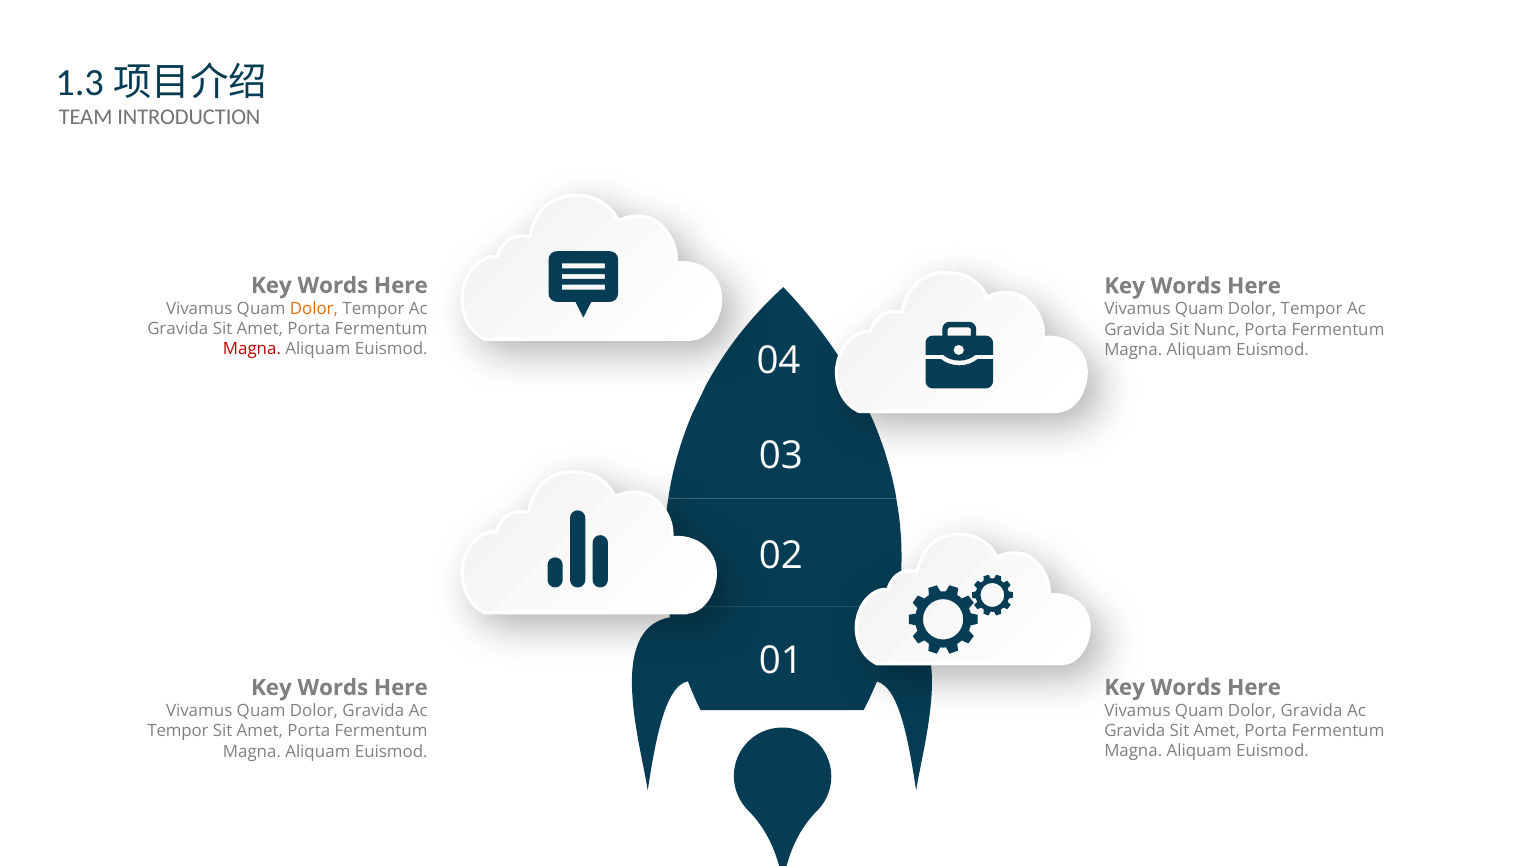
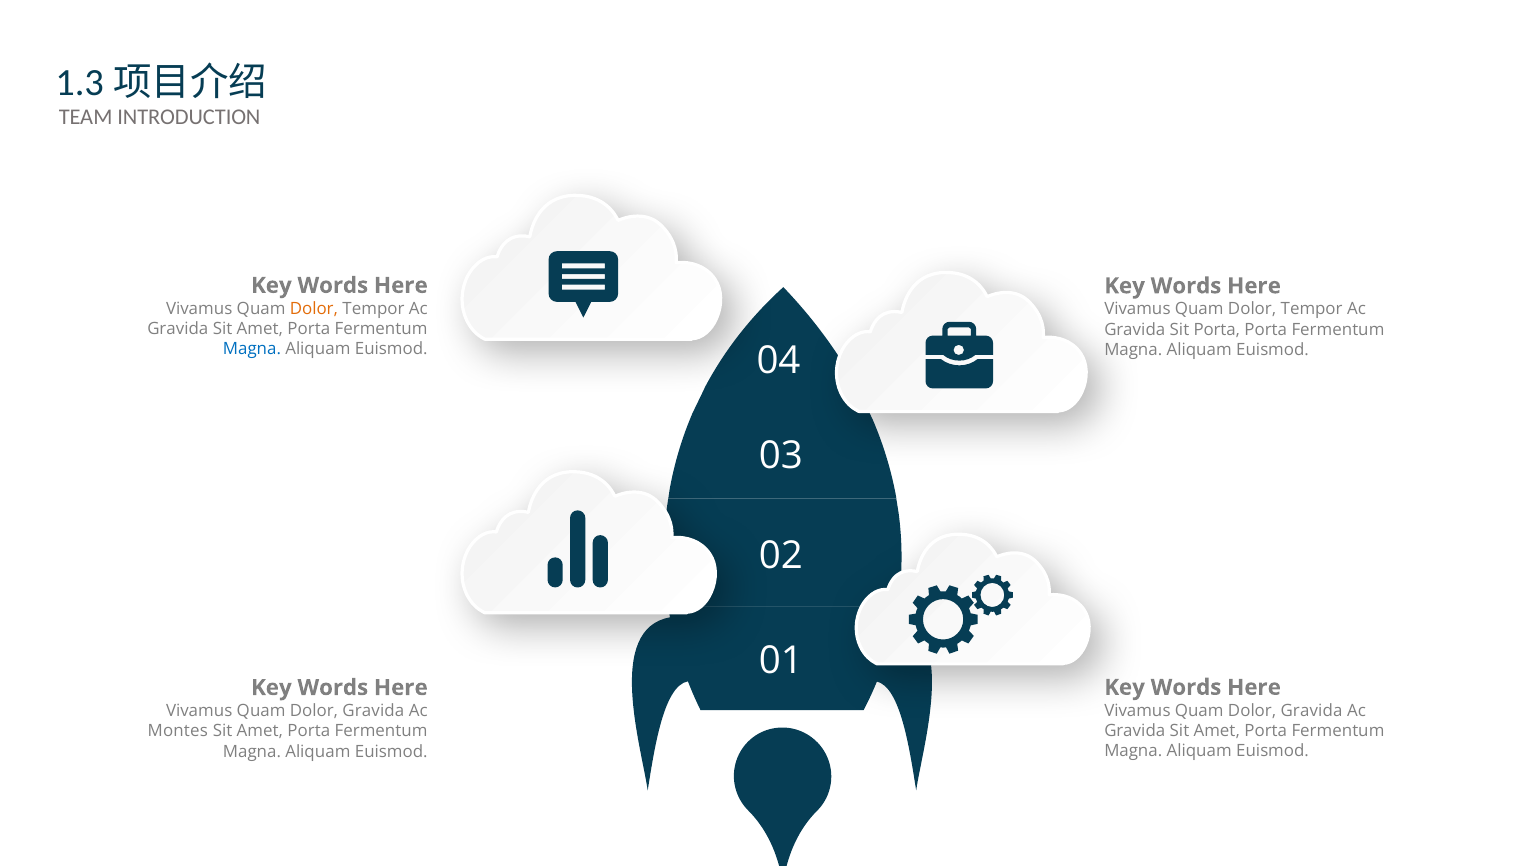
Sit Nunc: Nunc -> Porta
Magna at (252, 349) colour: red -> blue
Tempor at (178, 731): Tempor -> Montes
